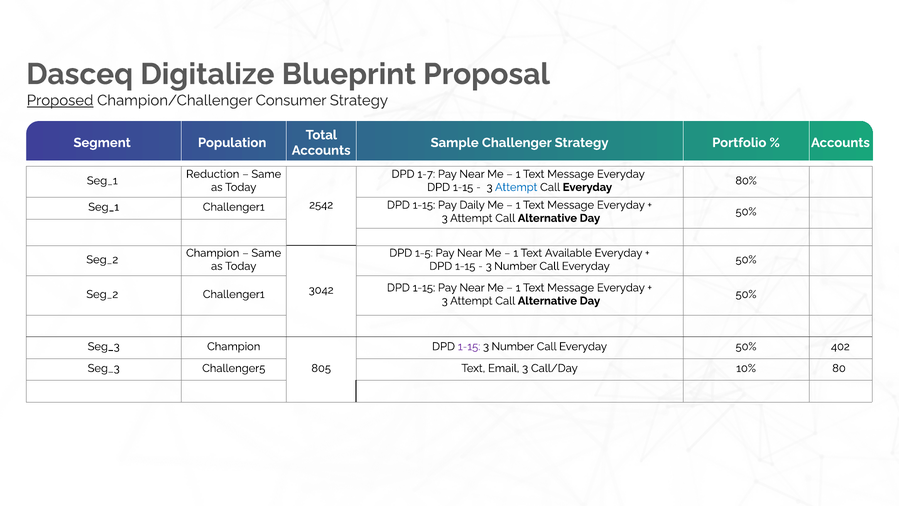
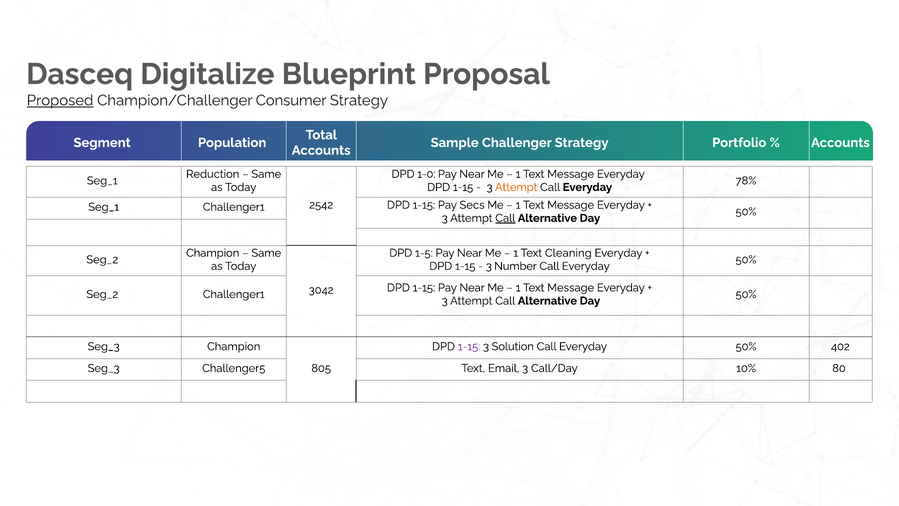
1-7: 1-7 -> 1-0
80%: 80% -> 78%
Attempt at (516, 187) colour: blue -> orange
Daily: Daily -> Secs
Call at (505, 218) underline: none -> present
Available: Available -> Cleaning
Number at (513, 346): Number -> Solution
